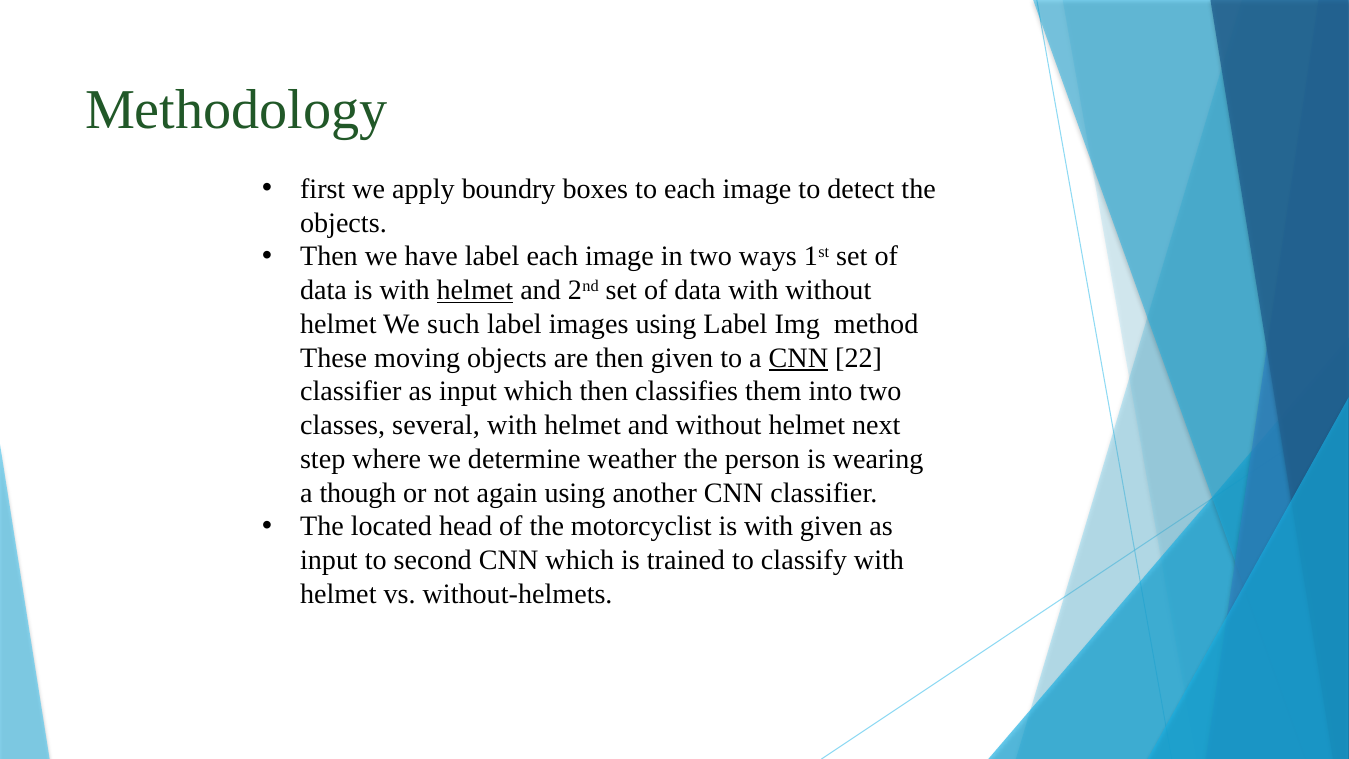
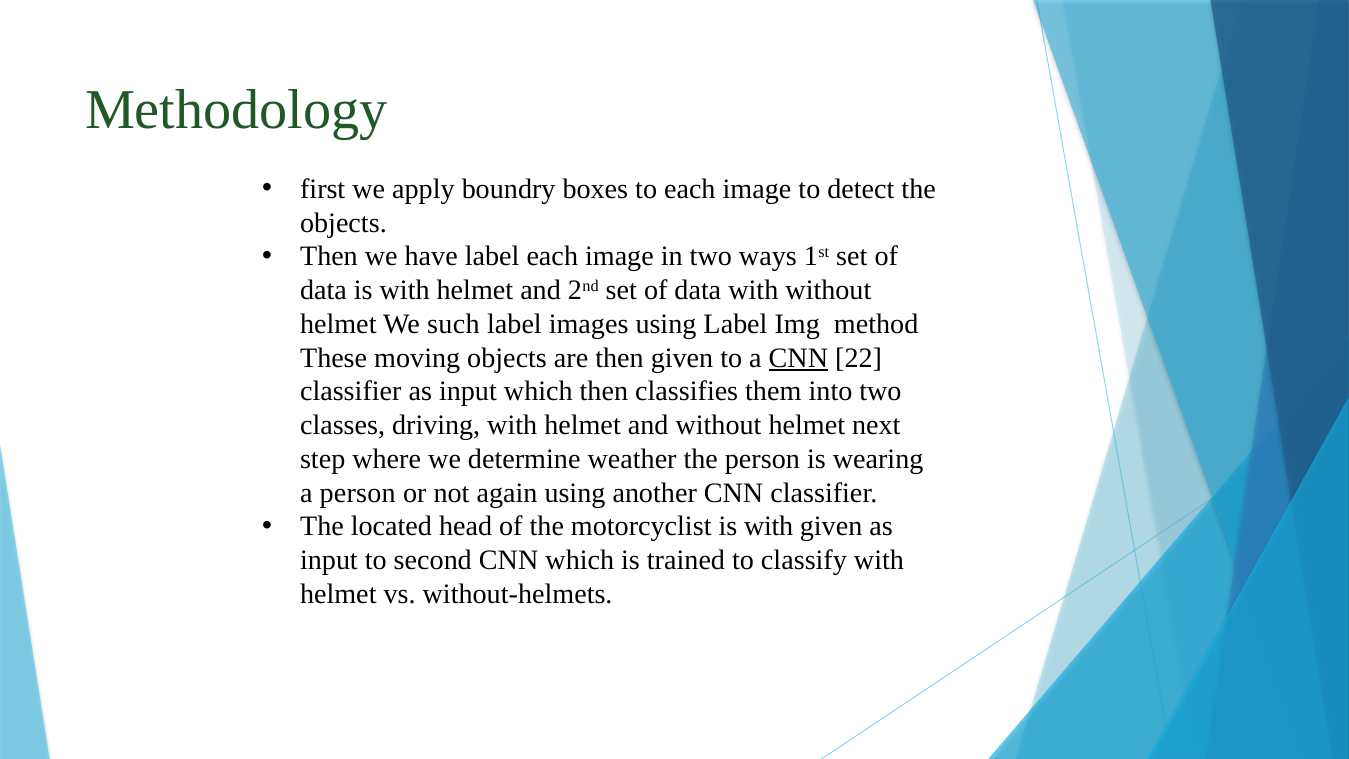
helmet at (475, 290) underline: present -> none
several: several -> driving
a though: though -> person
